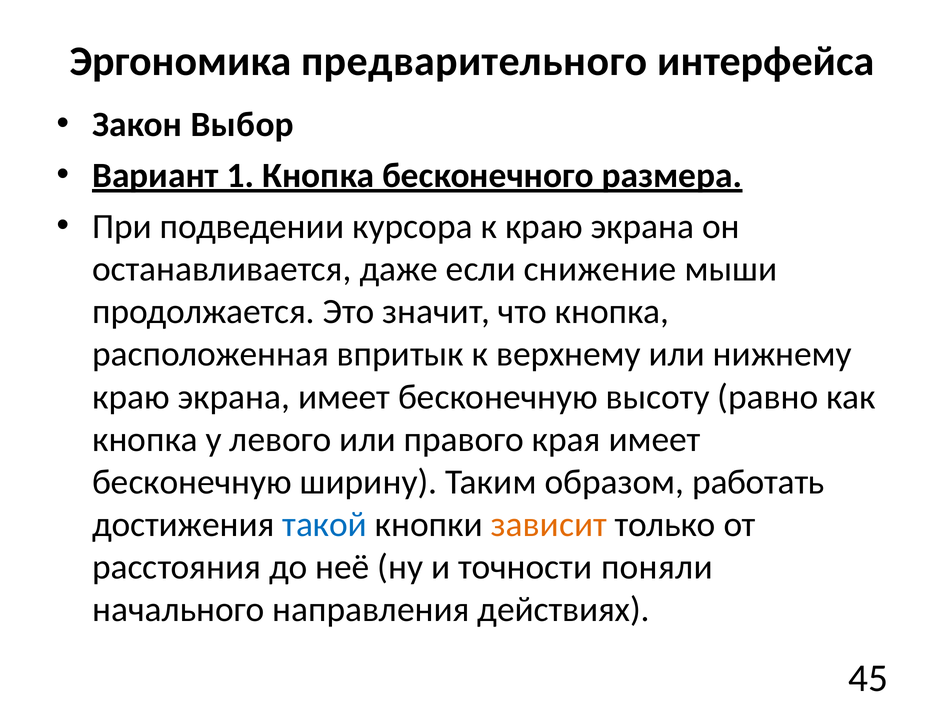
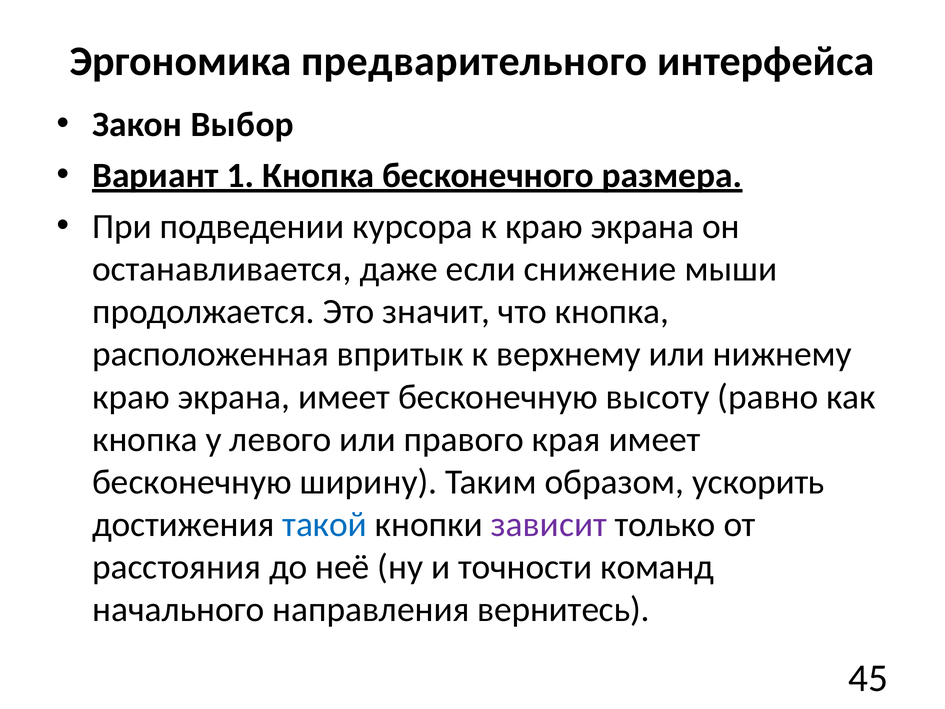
работать: работать -> ускорить
зависит colour: orange -> purple
поняли: поняли -> команд
действиях: действиях -> вернитесь
